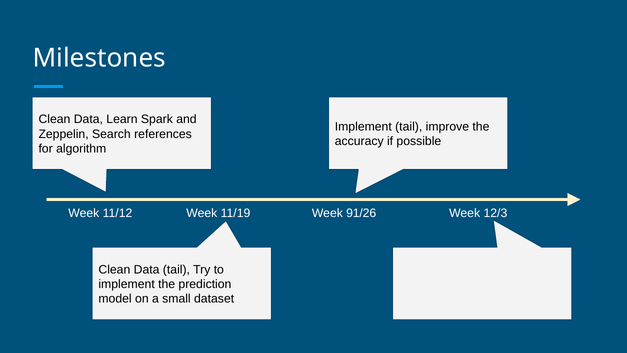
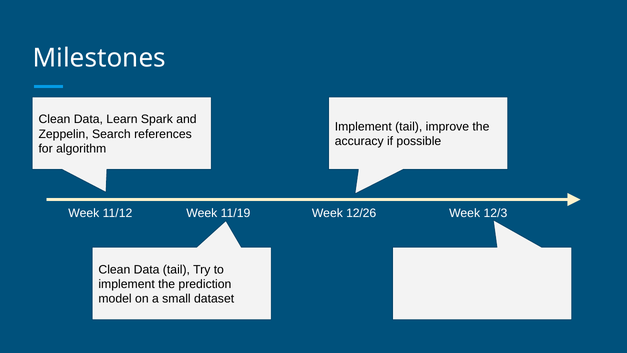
91/26: 91/26 -> 12/26
